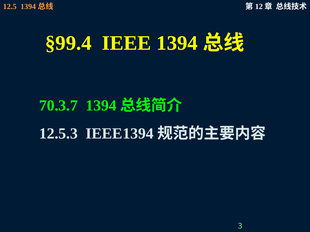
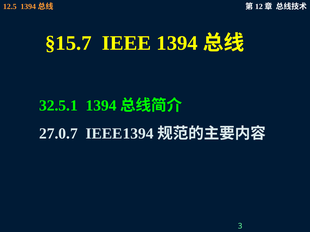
§99.4: §99.4 -> §15.7
70.3.7: 70.3.7 -> 32.5.1
12.5.3: 12.5.3 -> 27.0.7
